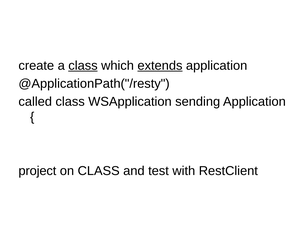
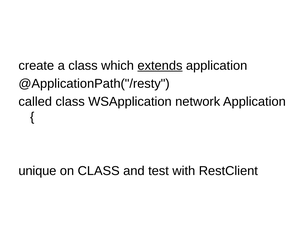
class at (83, 66) underline: present -> none
sending: sending -> network
project: project -> unique
